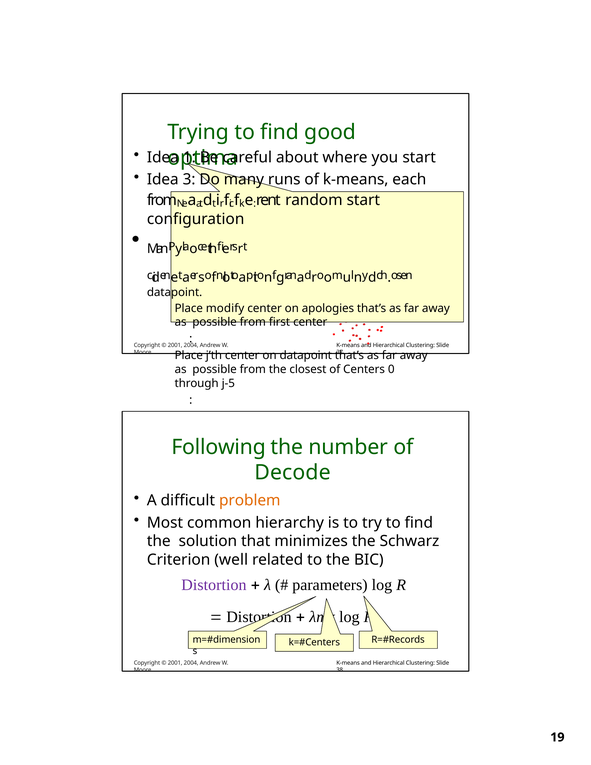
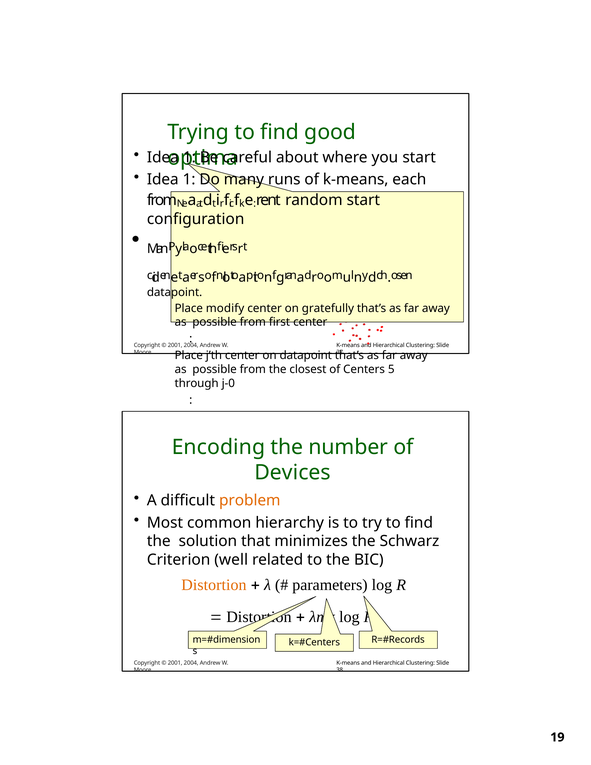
3 at (189, 179): 3 -> 1
apologies: apologies -> gratefully
0: 0 -> 5
j-5: j-5 -> j-0
Following: Following -> Encoding
Decode: Decode -> Devices
Distortion at (214, 585) colour: purple -> orange
